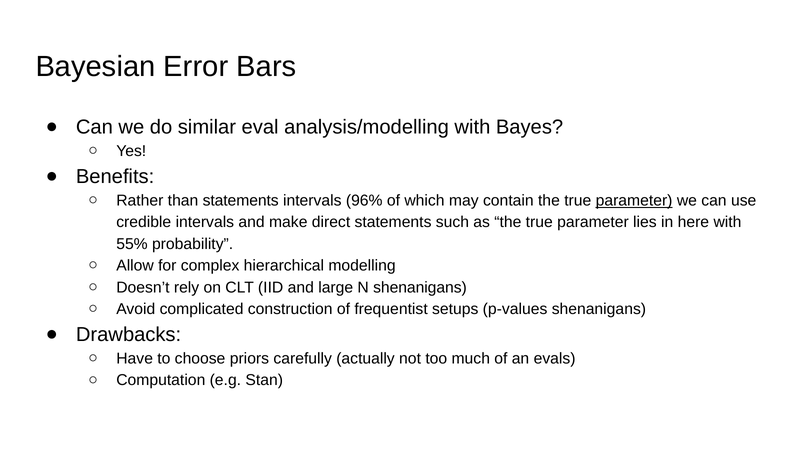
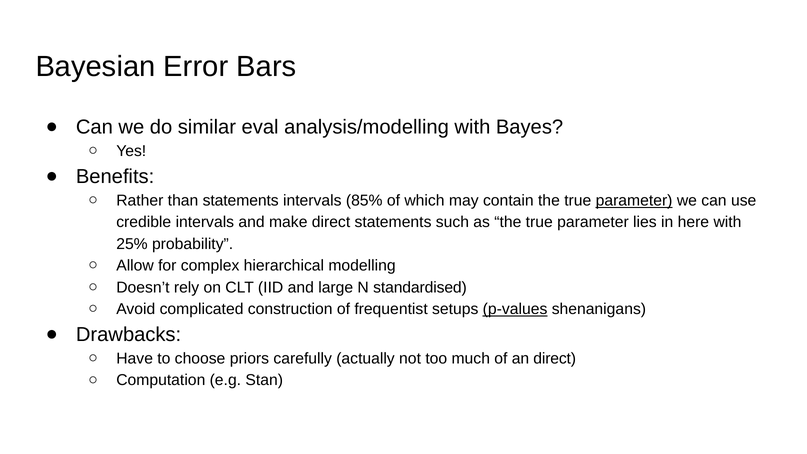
96%: 96% -> 85%
55%: 55% -> 25%
N shenanigans: shenanigans -> standardised
p-values underline: none -> present
an evals: evals -> direct
